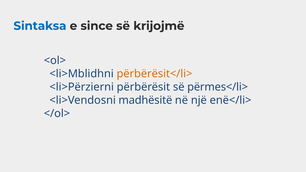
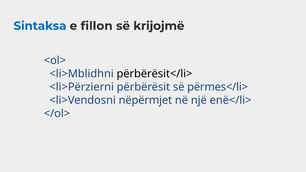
since: since -> fillon
përbërësit</li> colour: orange -> black
madhësitë: madhësitë -> nëpërmjet
